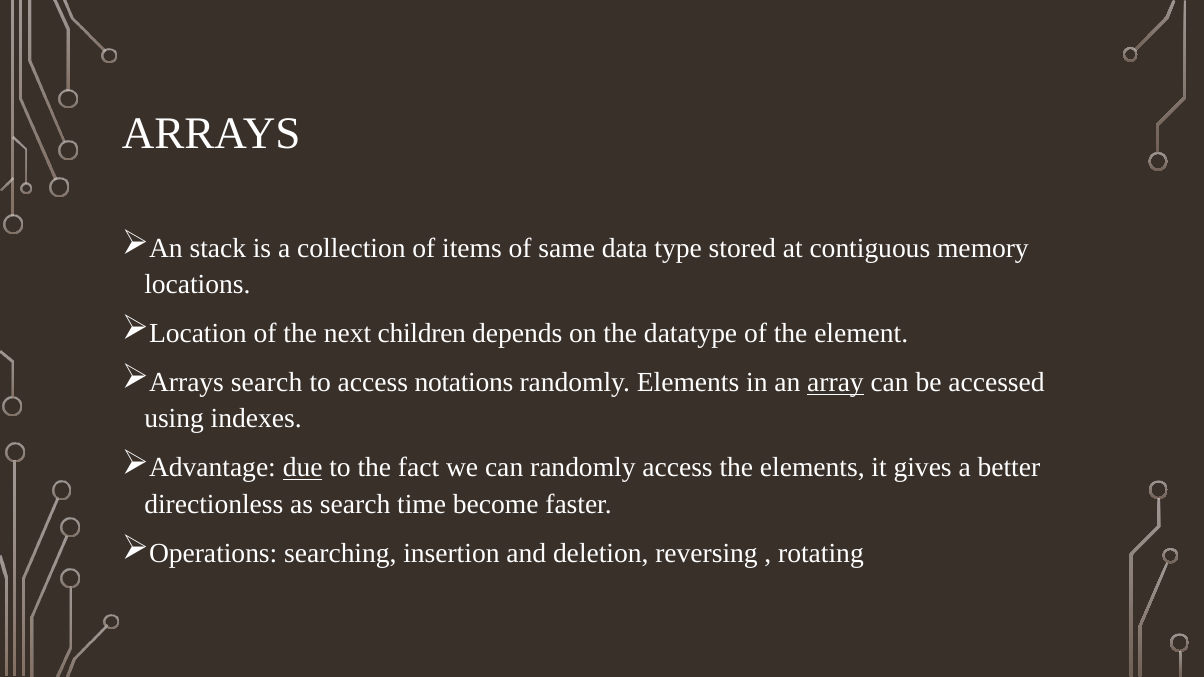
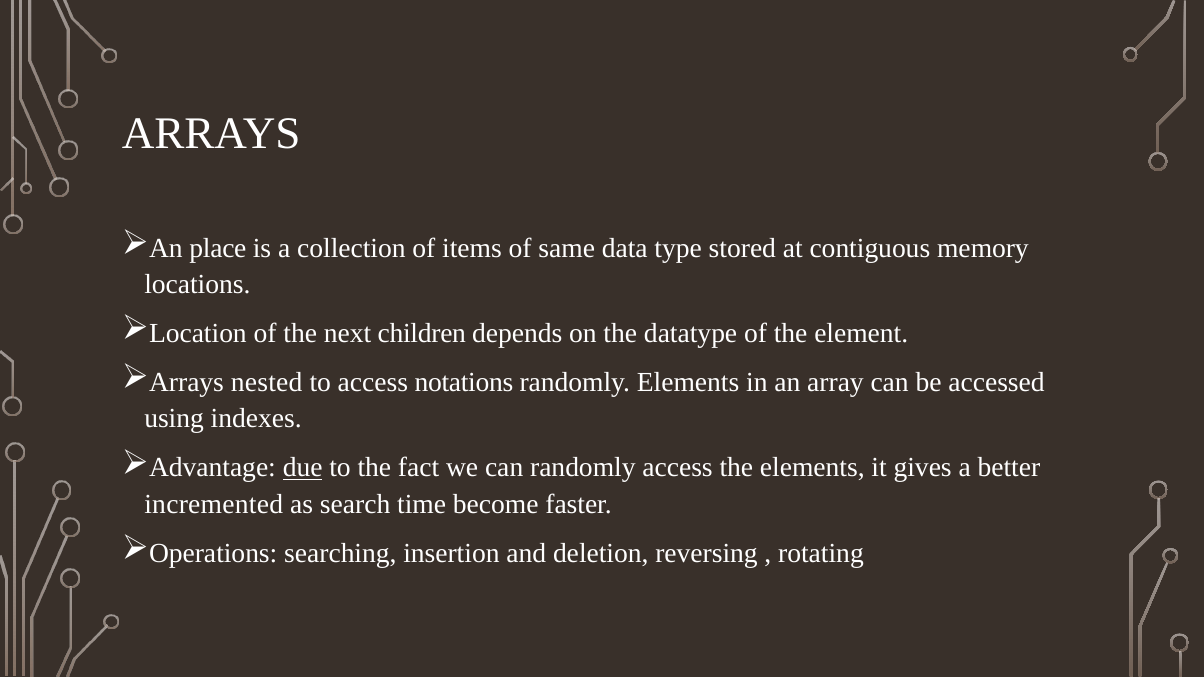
stack: stack -> place
Arrays search: search -> nested
array underline: present -> none
directionless: directionless -> incremented
